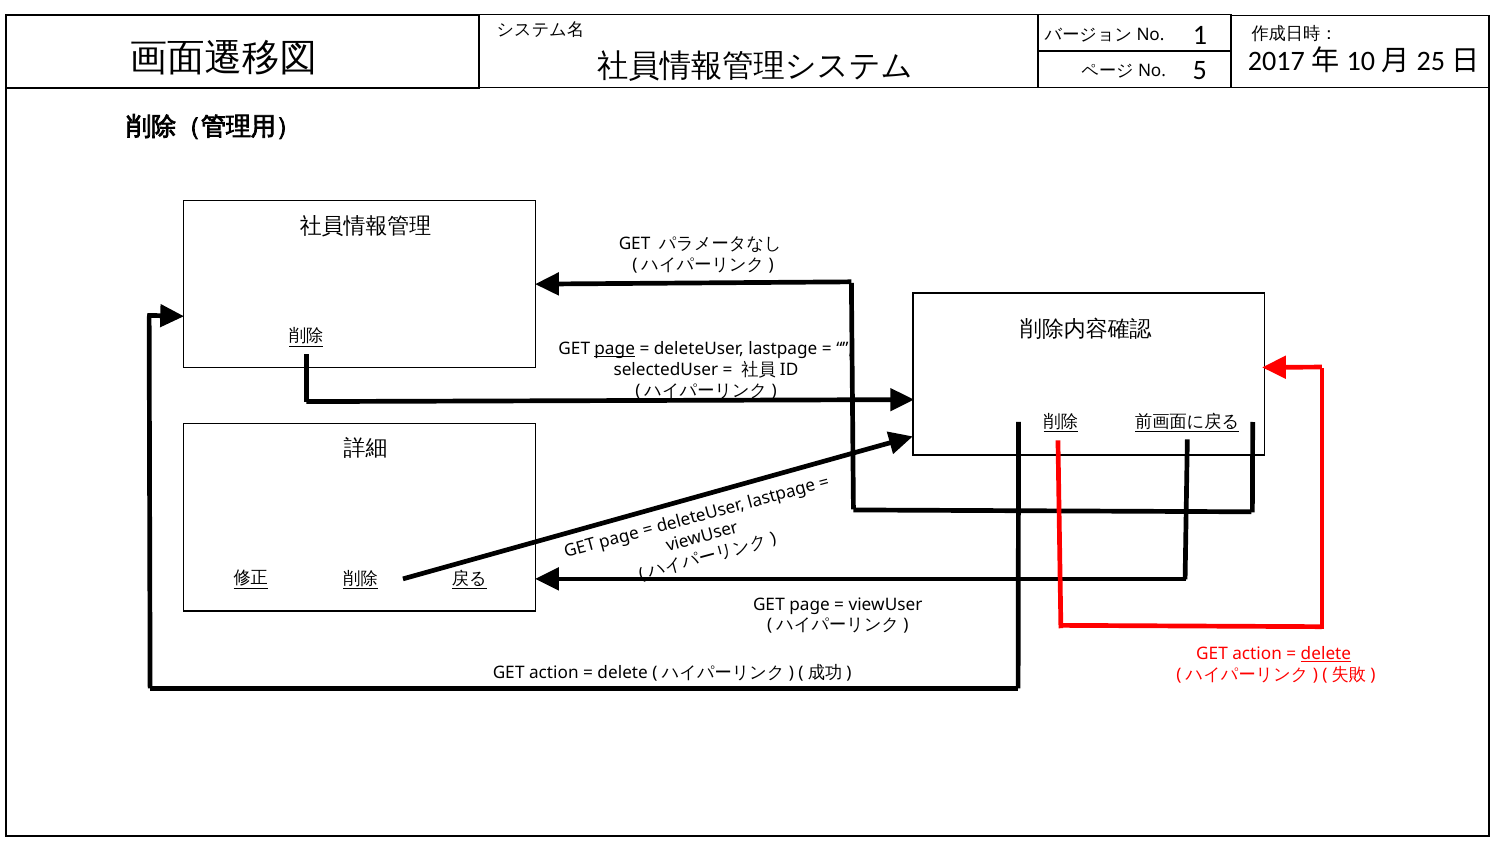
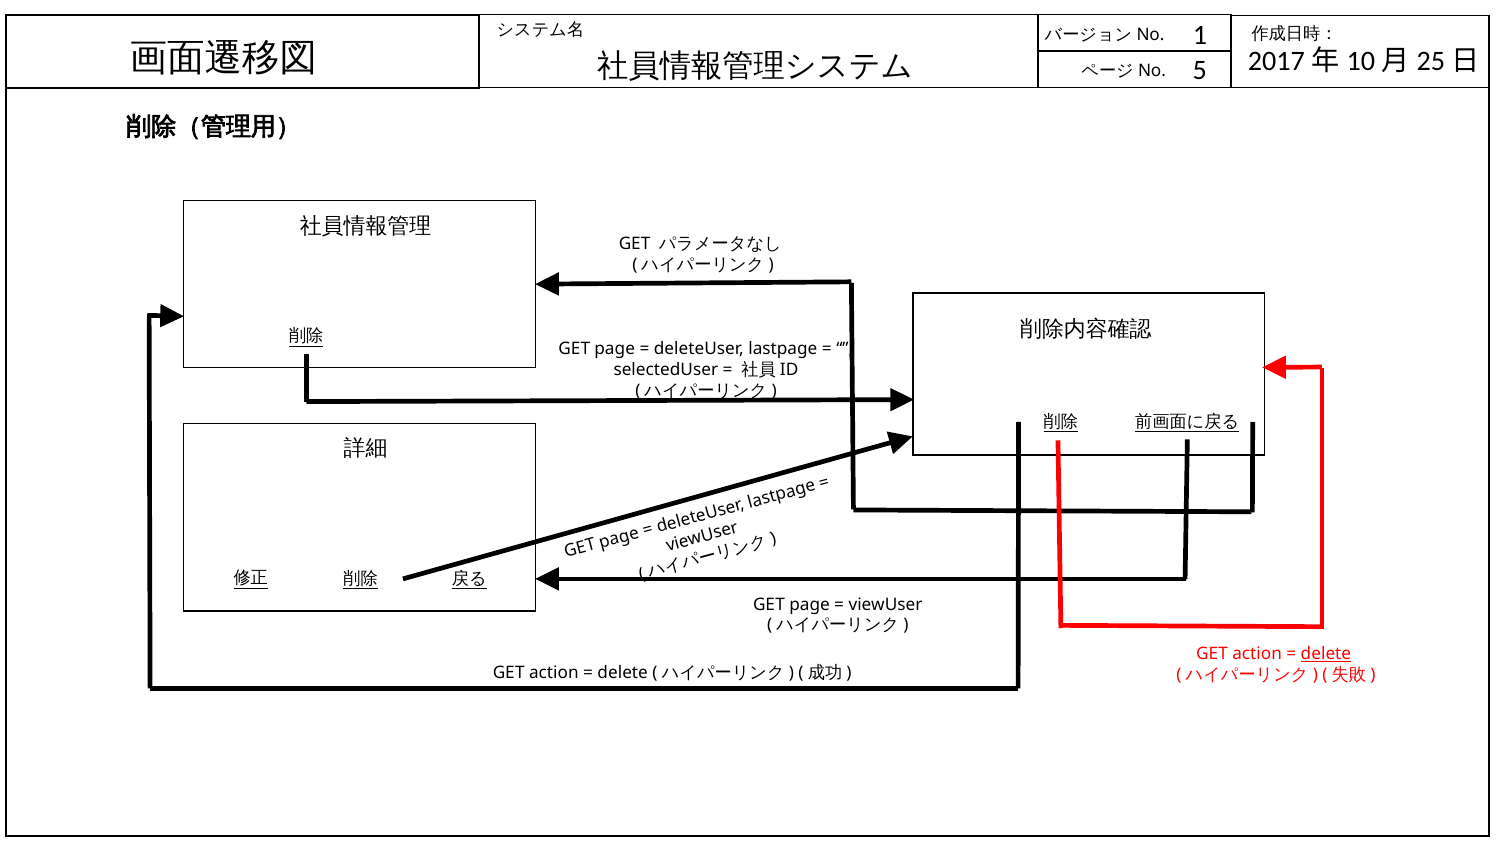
page at (615, 349) underline: present -> none
